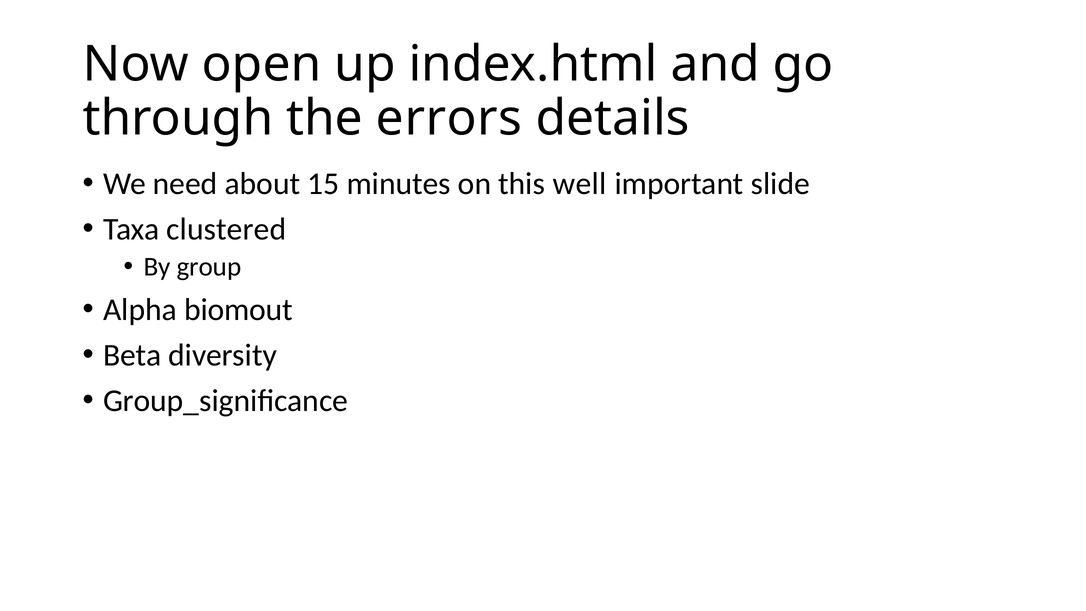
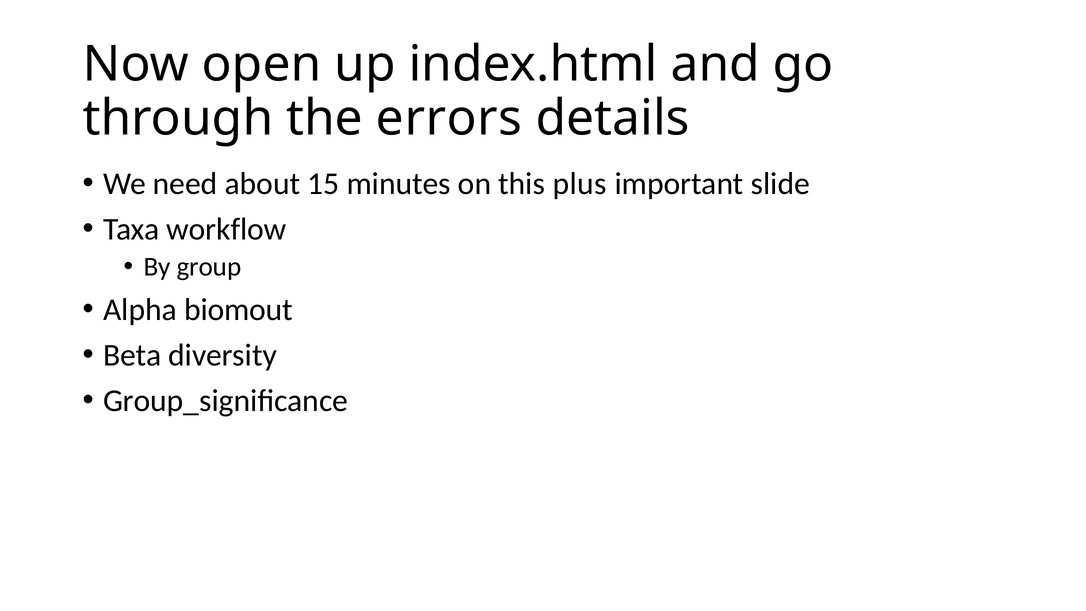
well: well -> plus
clustered: clustered -> workflow
